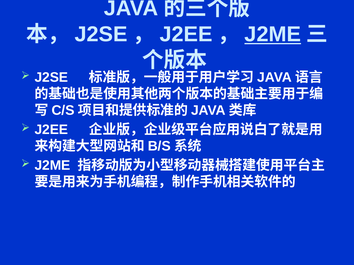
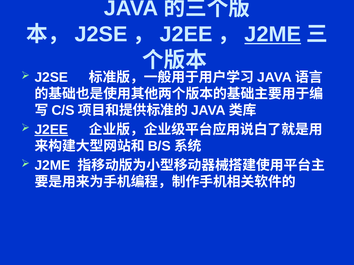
J2EE at (51, 130) underline: none -> present
